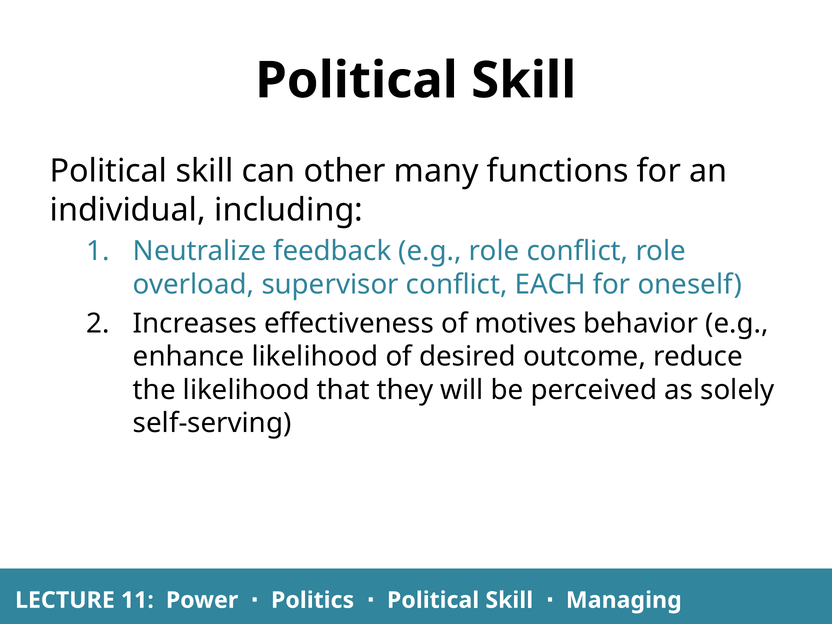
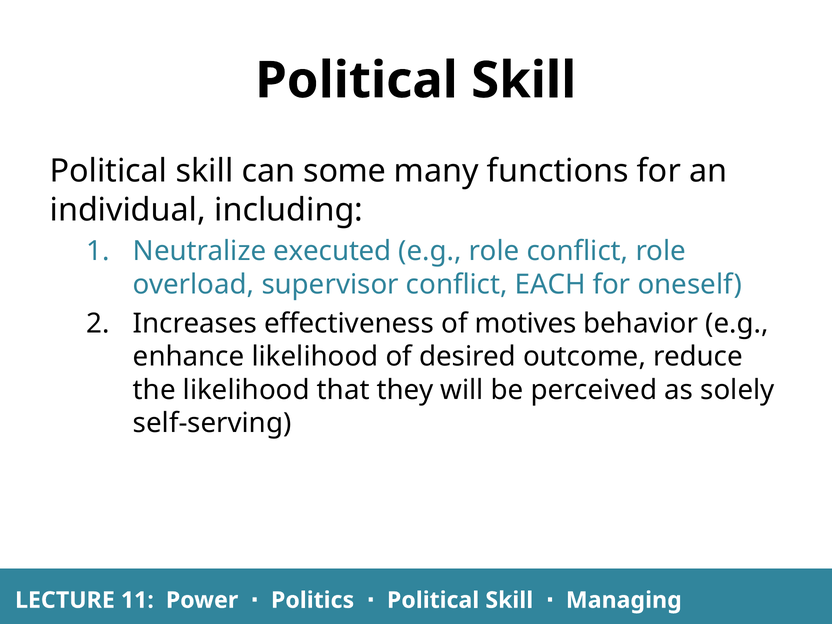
other: other -> some
feedback: feedback -> executed
